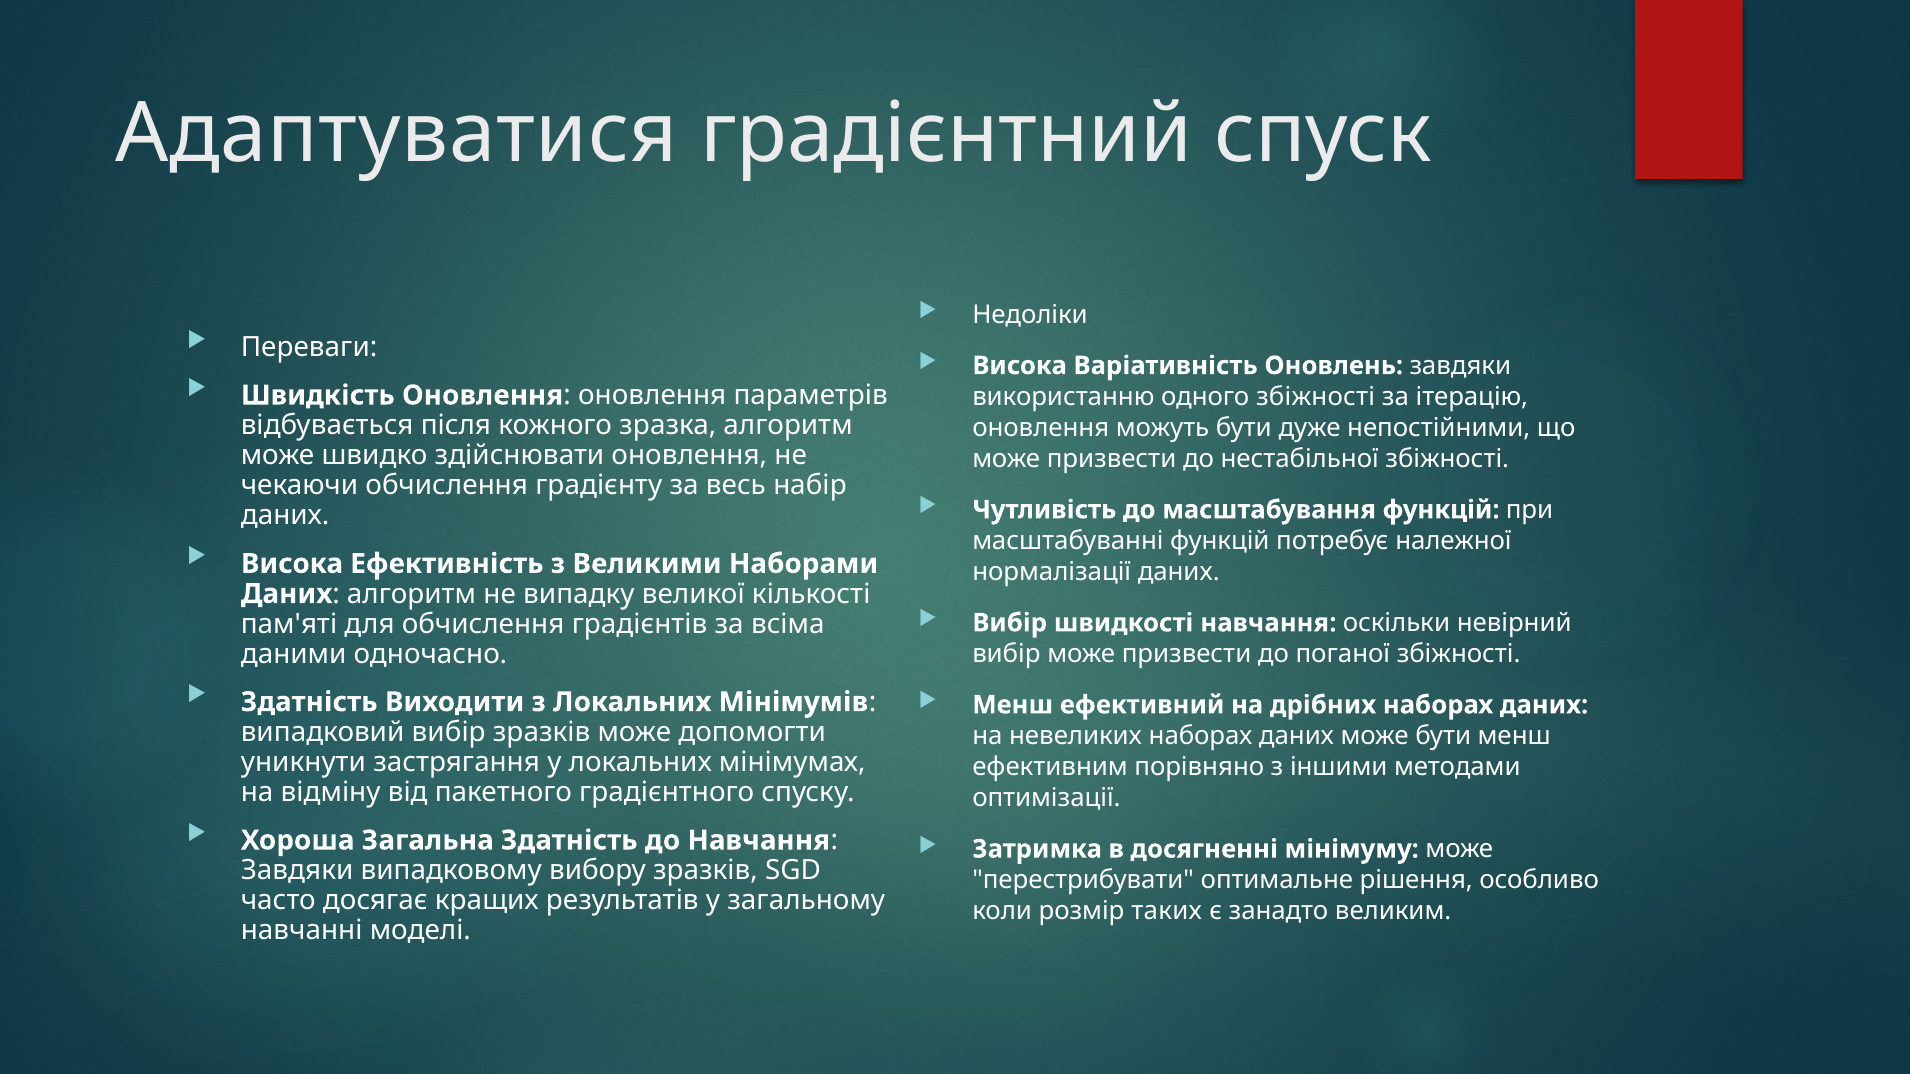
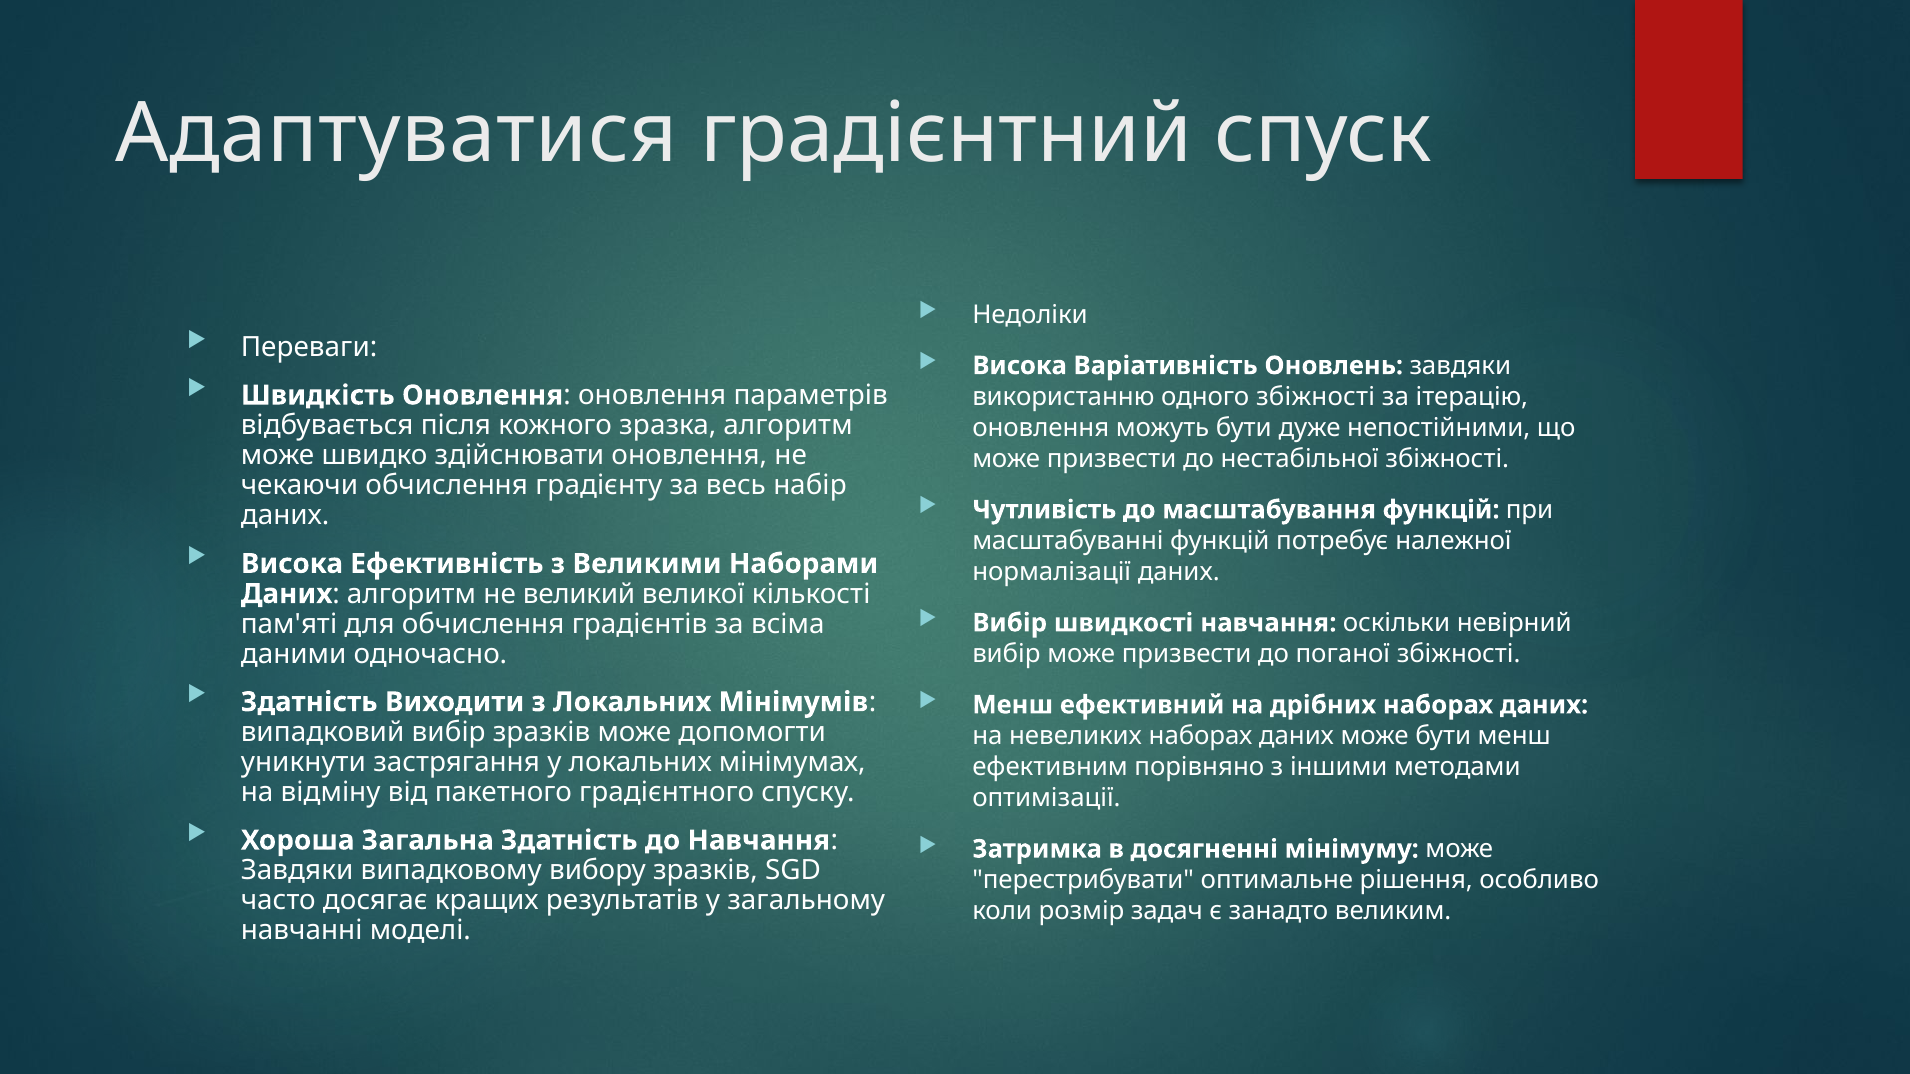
випадку: випадку -> великий
таких: таких -> задач
